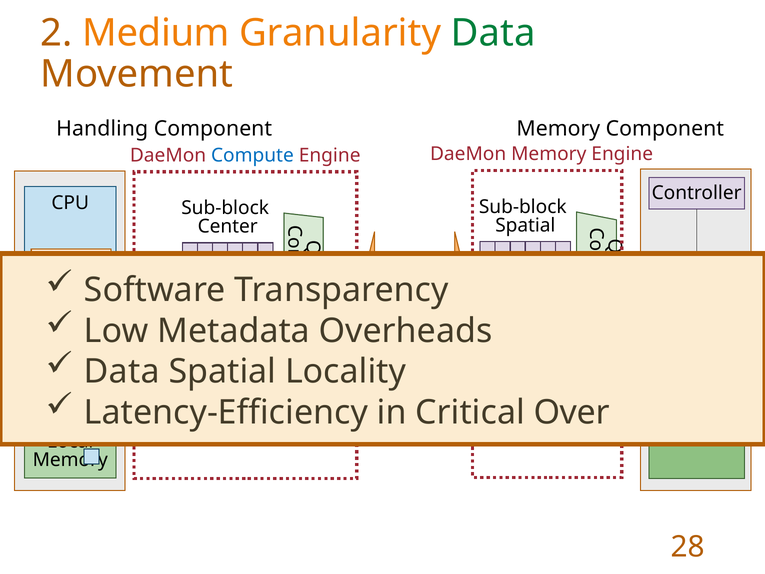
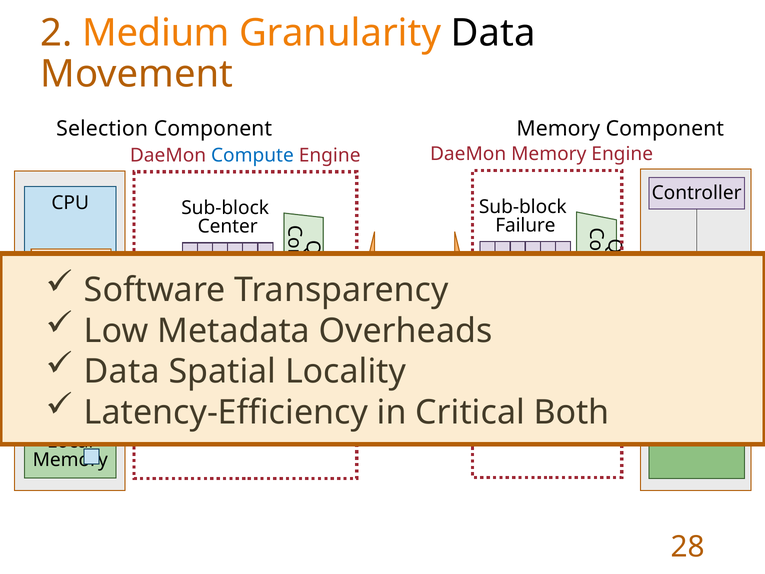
Data at (493, 33) colour: green -> black
Handling: Handling -> Selection
Spatial at (525, 225): Spatial -> Failure
Over: Over -> Both
